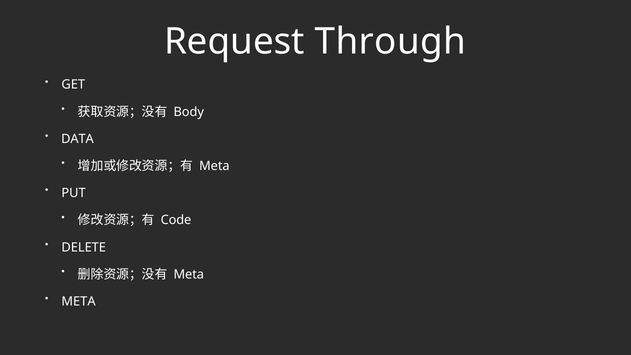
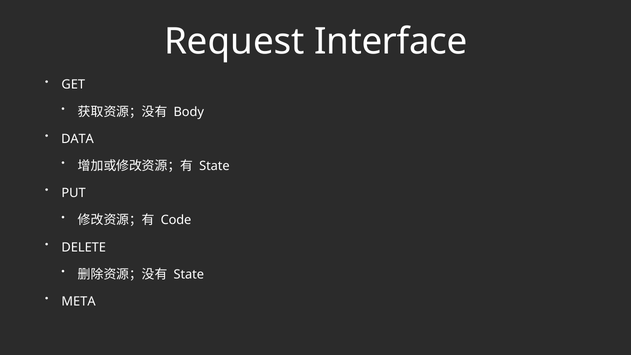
Through: Through -> Interface
Meta at (214, 166): Meta -> State
Meta at (189, 274): Meta -> State
